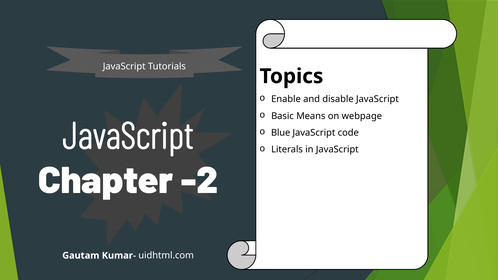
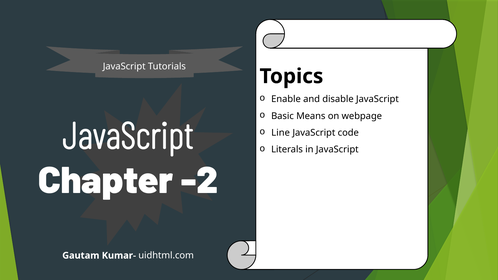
Blue: Blue -> Line
